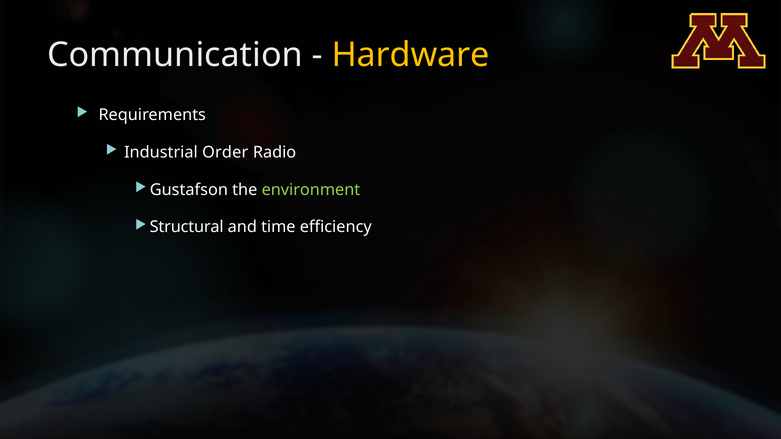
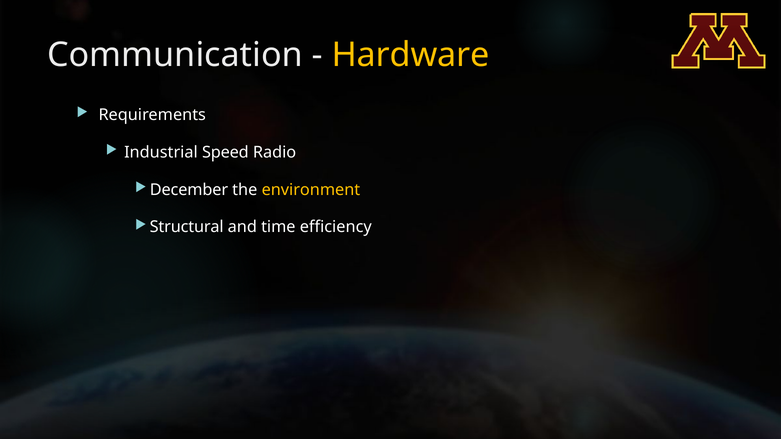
Order: Order -> Speed
Gustafson: Gustafson -> December
environment colour: light green -> yellow
